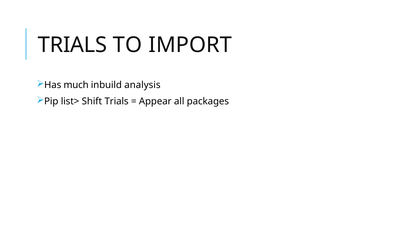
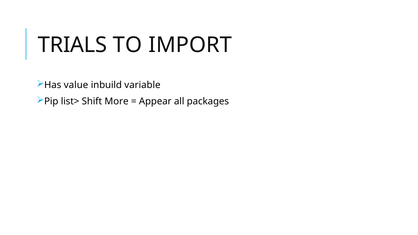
much: much -> value
analysis: analysis -> variable
Shift Trials: Trials -> More
